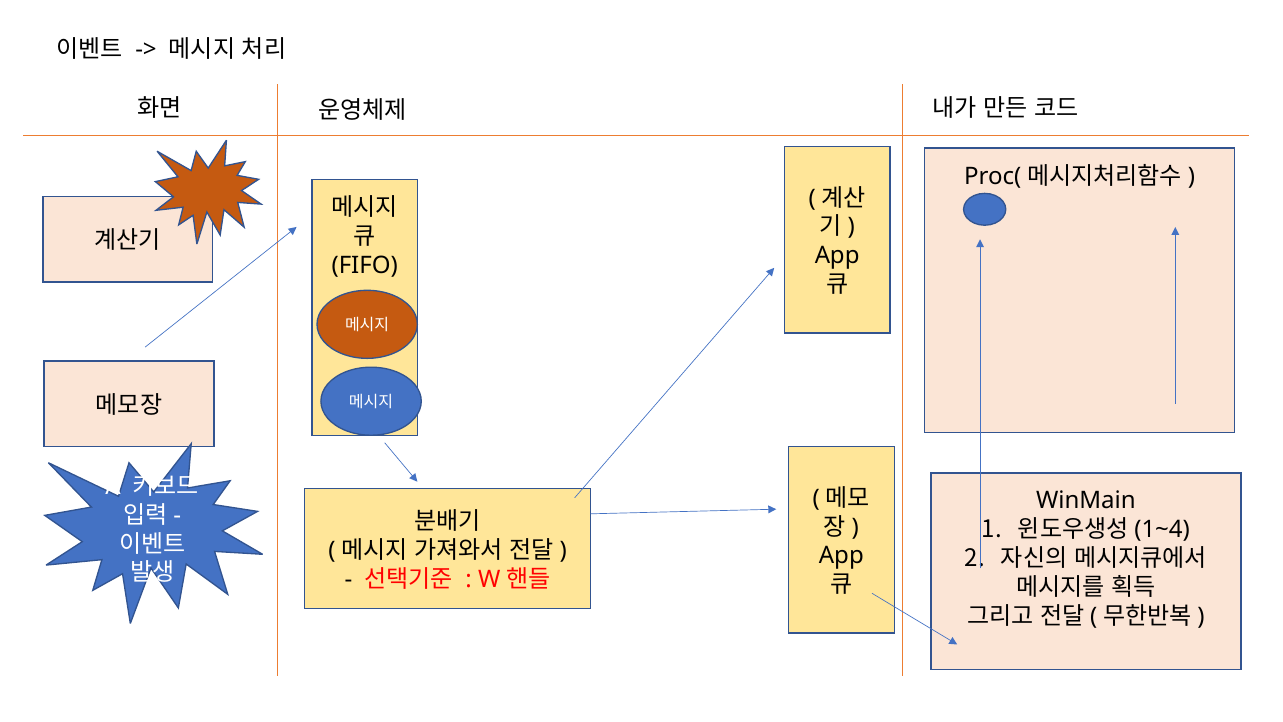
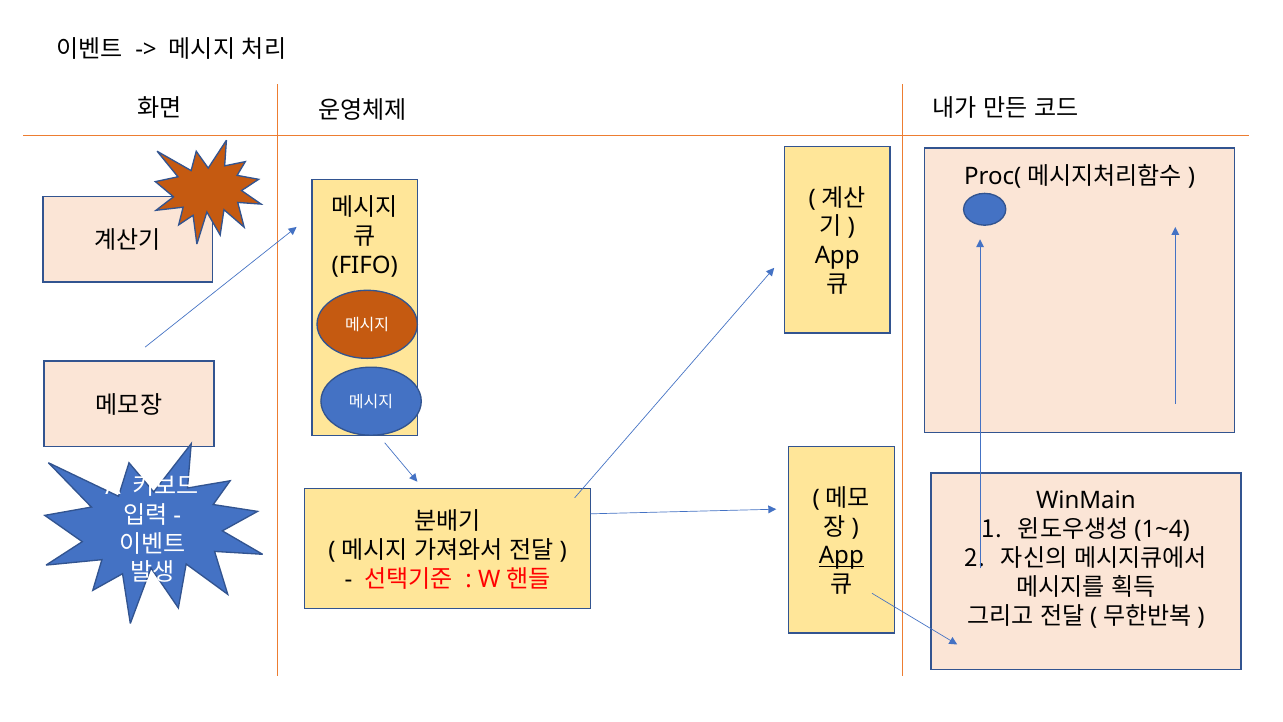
App at (841, 556) underline: none -> present
